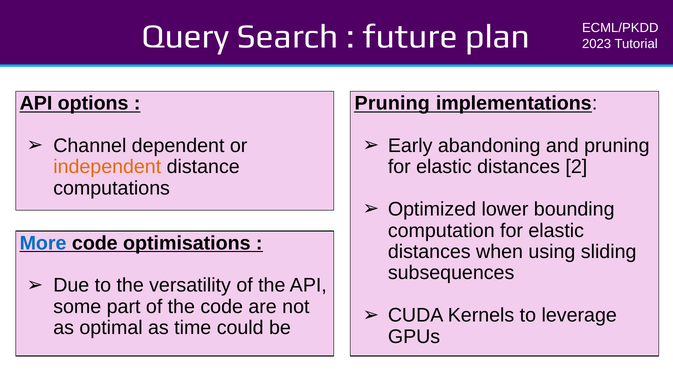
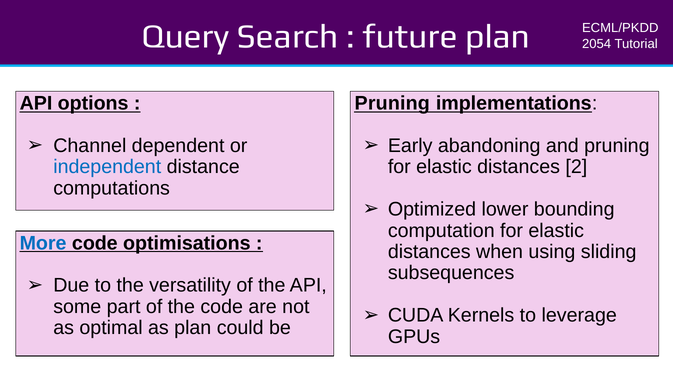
2023: 2023 -> 2054
independent colour: orange -> blue
as time: time -> plan
